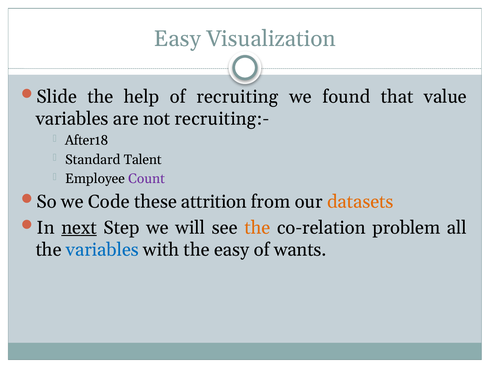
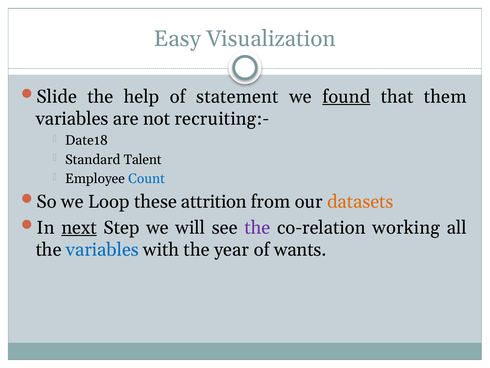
recruiting: recruiting -> statement
found underline: none -> present
value: value -> them
After18: After18 -> Date18
Count colour: purple -> blue
Code: Code -> Loop
the at (257, 227) colour: orange -> purple
problem: problem -> working
the easy: easy -> year
